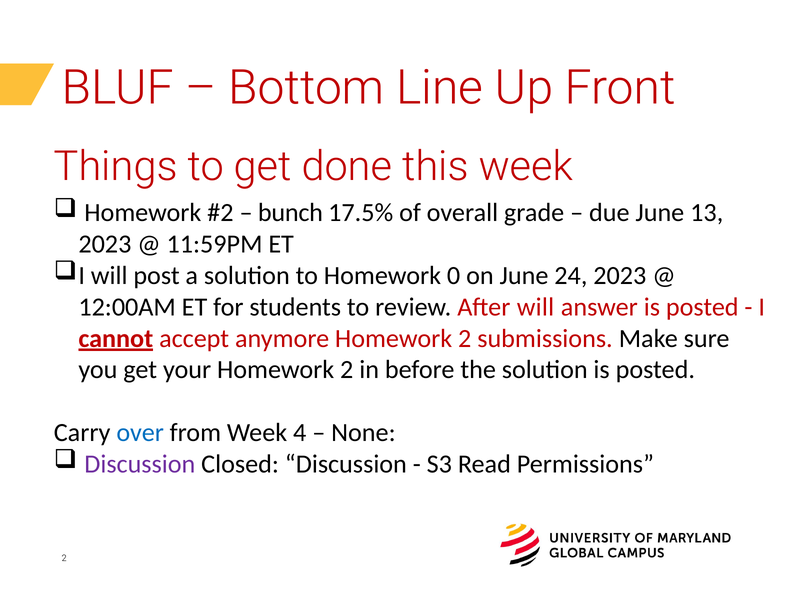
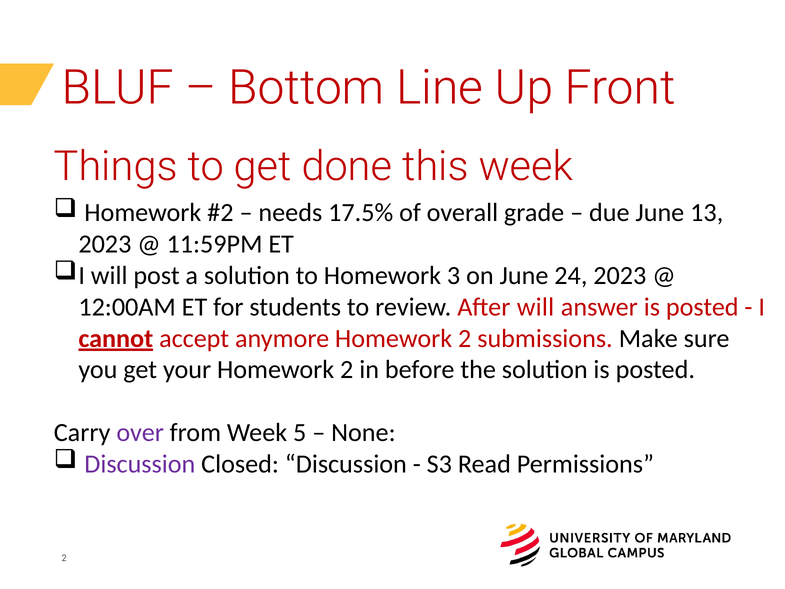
bunch: bunch -> needs
0: 0 -> 3
over colour: blue -> purple
4: 4 -> 5
